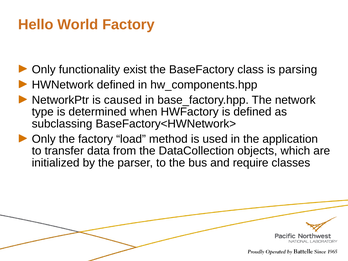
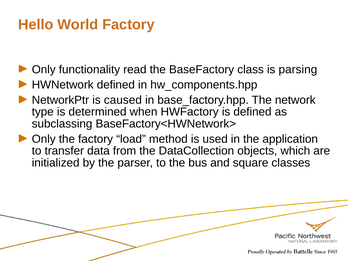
exist: exist -> read
require: require -> square
